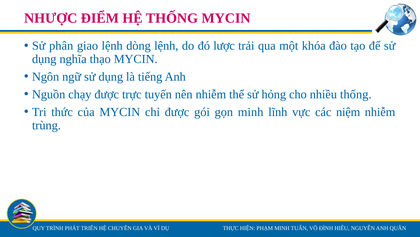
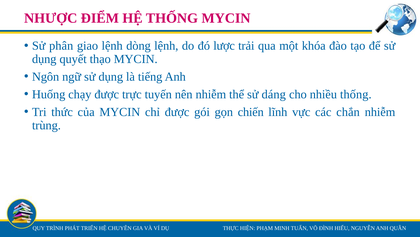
nghĩa: nghĩa -> quyết
Nguồn: Nguồn -> Huống
hỏng: hỏng -> dáng
gọn minh: minh -> chiến
niệm: niệm -> chắn
